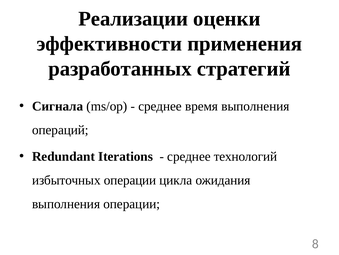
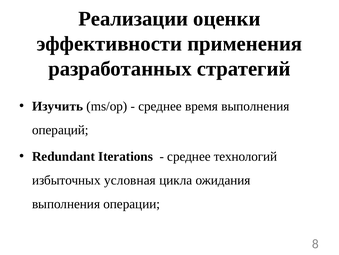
Сигнала: Сигнала -> Изучить
избыточных операции: операции -> условная
